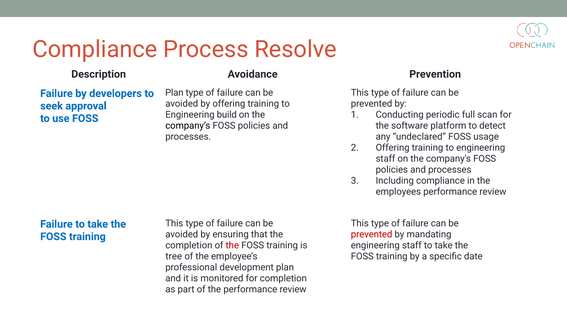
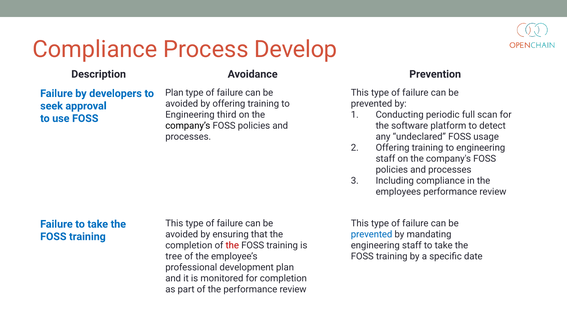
Resolve: Resolve -> Develop
build: build -> third
prevented at (372, 234) colour: red -> blue
